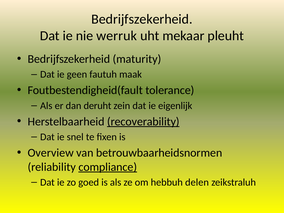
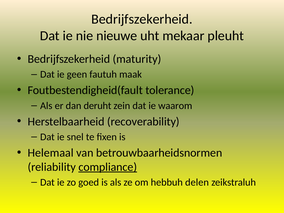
werruk: werruk -> nieuwe
eigenlijk: eigenlijk -> waarom
recoverability underline: present -> none
Overview: Overview -> Helemaal
